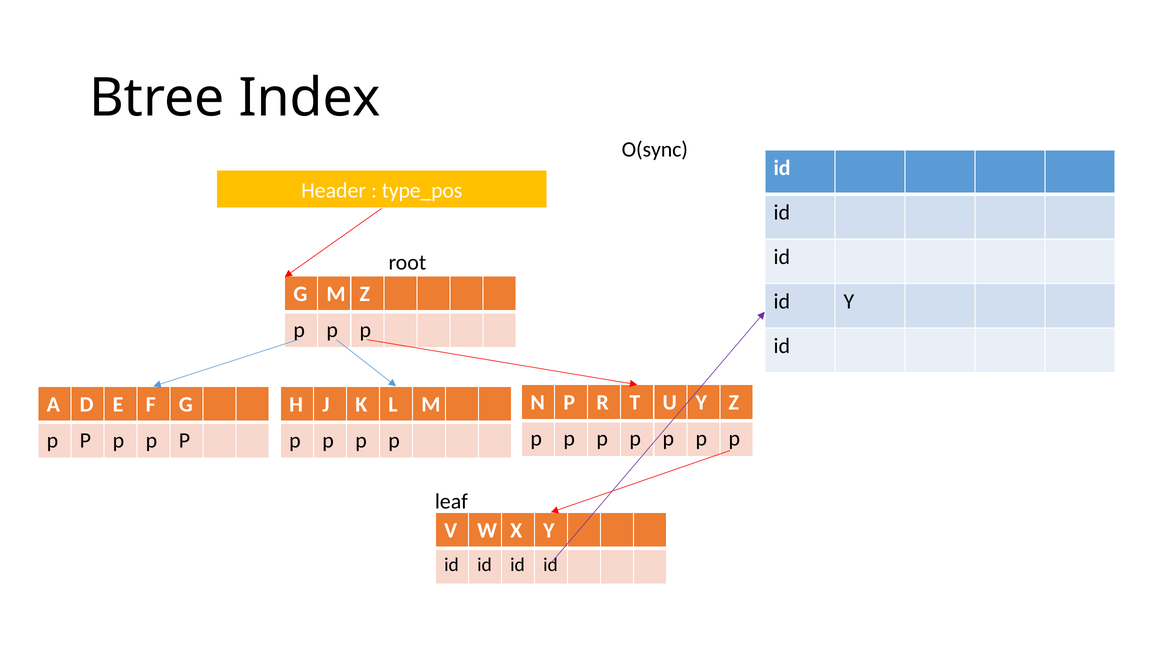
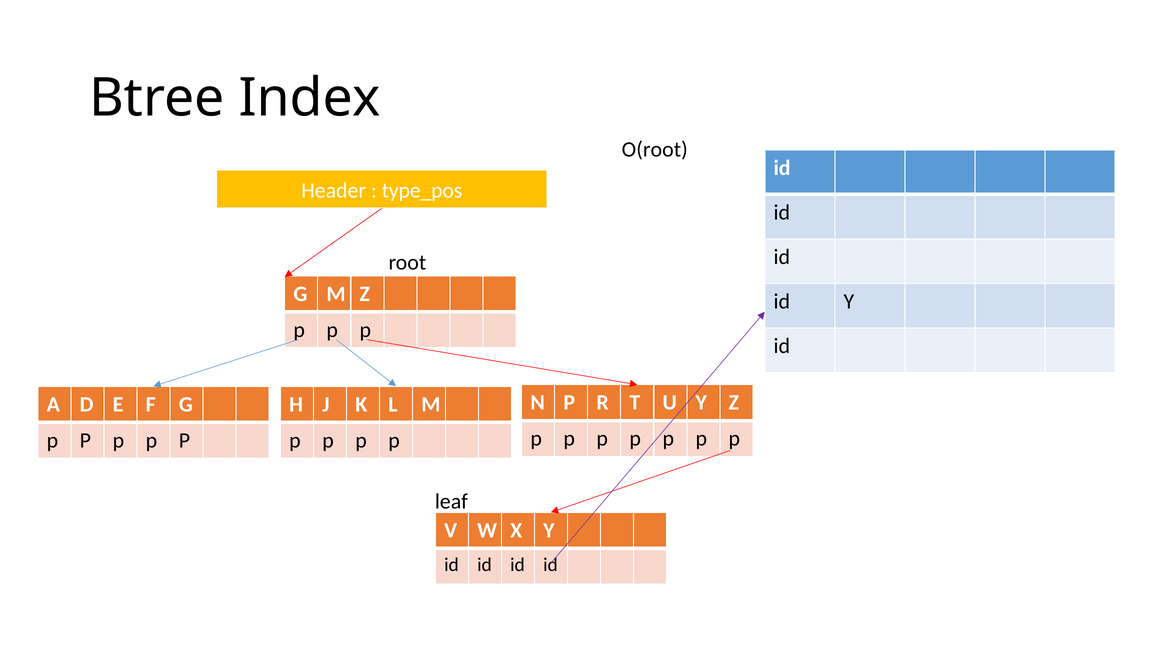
O(sync: O(sync -> O(root
